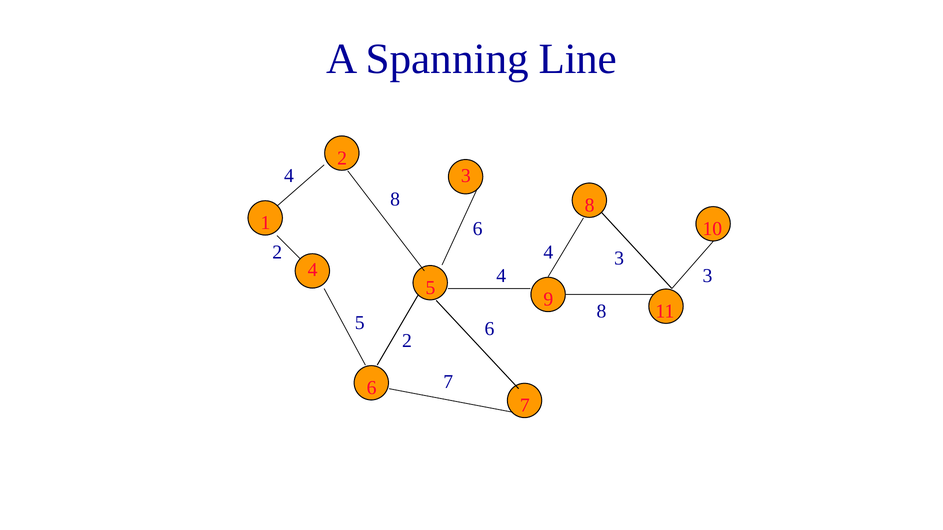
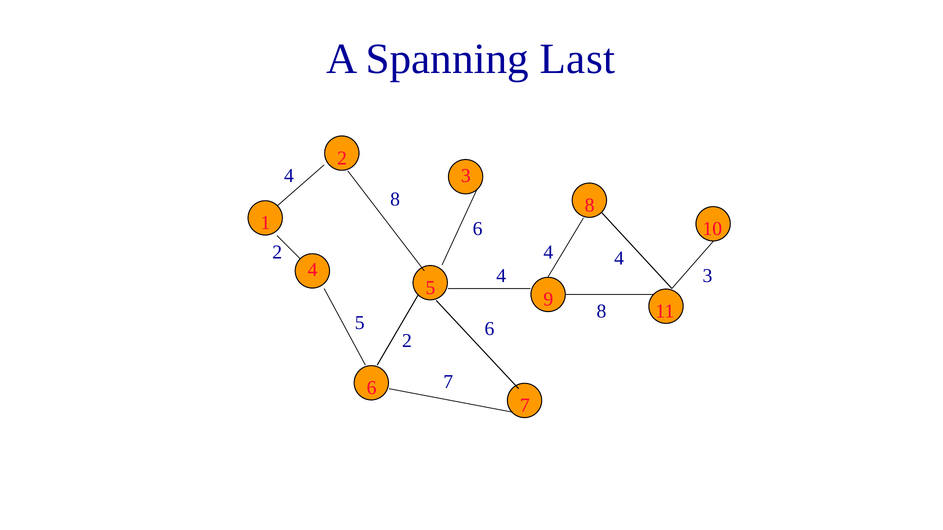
Line: Line -> Last
3 at (619, 258): 3 -> 4
